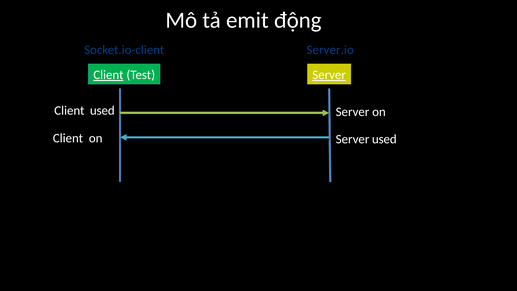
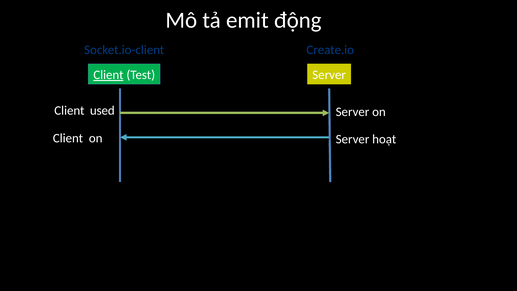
Server.io: Server.io -> Create.io
Server at (329, 75) underline: present -> none
Server used: used -> hoạt
